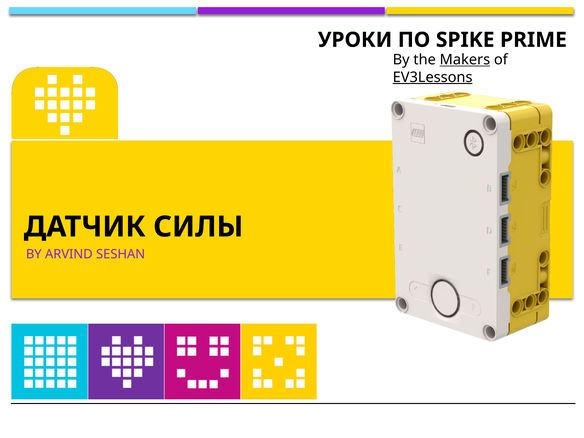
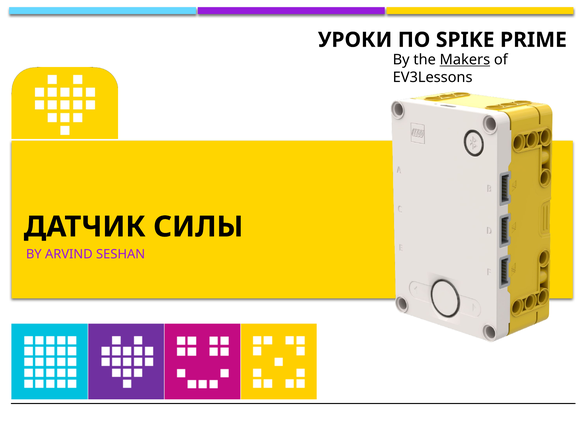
EV3Lessons underline: present -> none
